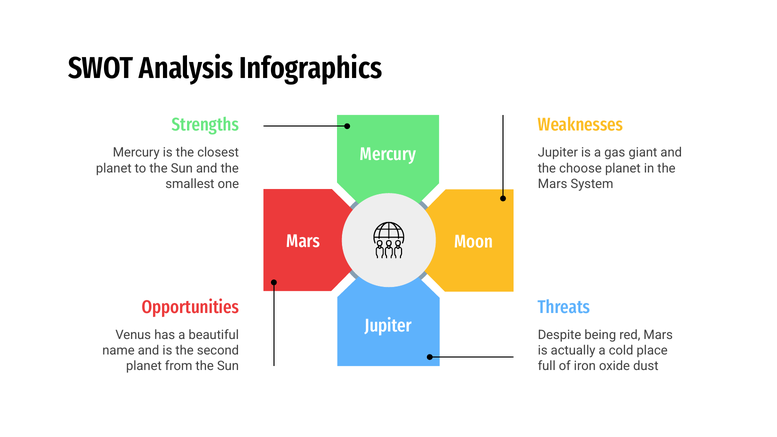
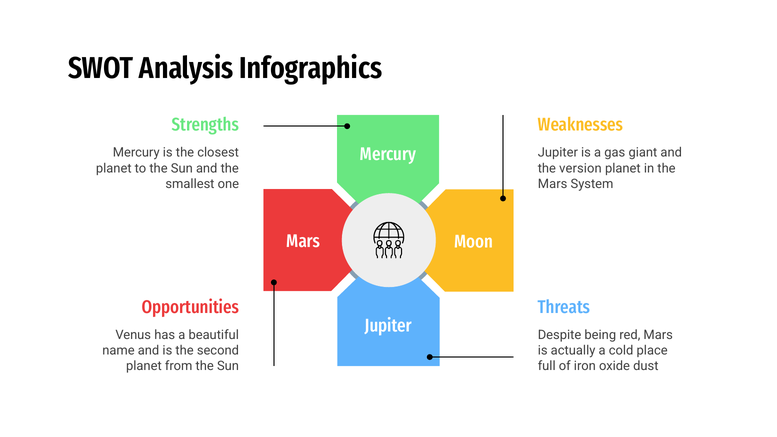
choose: choose -> version
